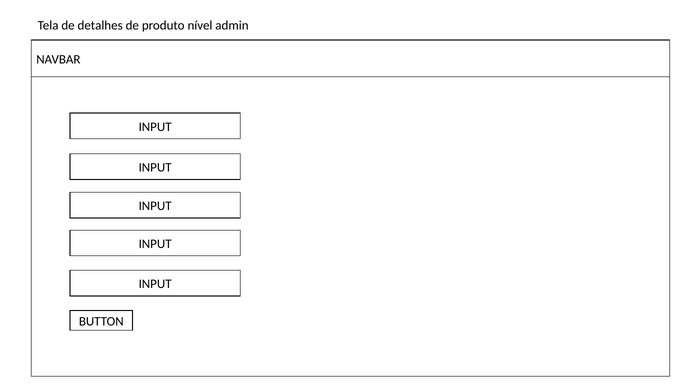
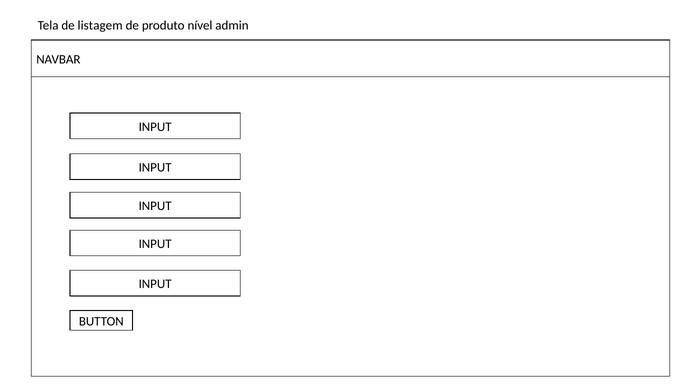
detalhes: detalhes -> listagem
